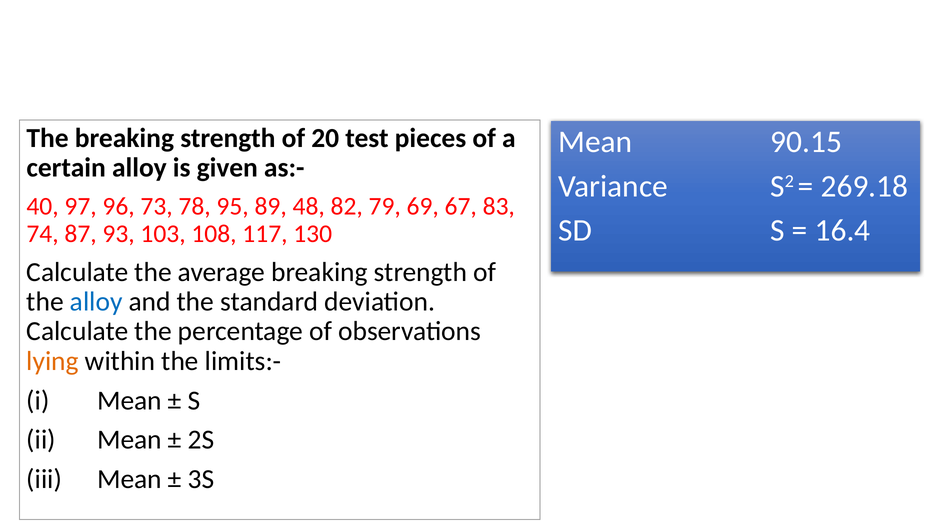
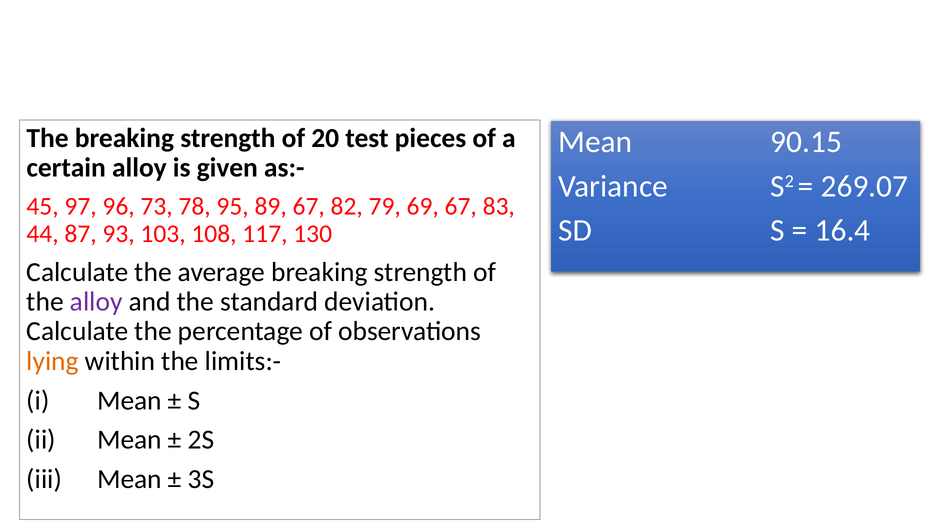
269.18: 269.18 -> 269.07
40: 40 -> 45
89 48: 48 -> 67
74: 74 -> 44
alloy at (96, 302) colour: blue -> purple
